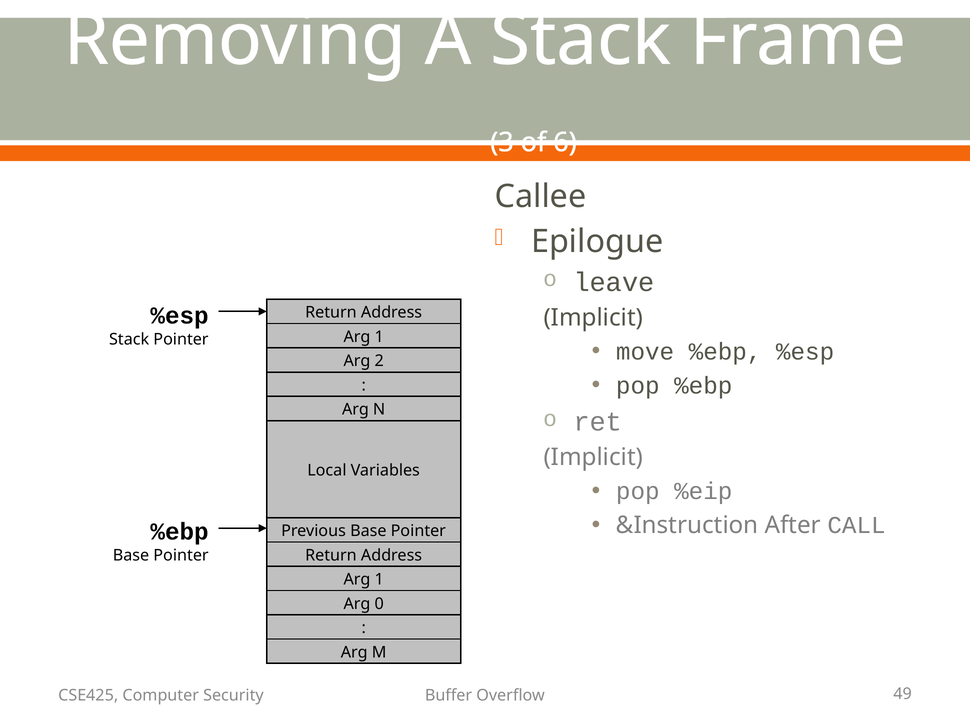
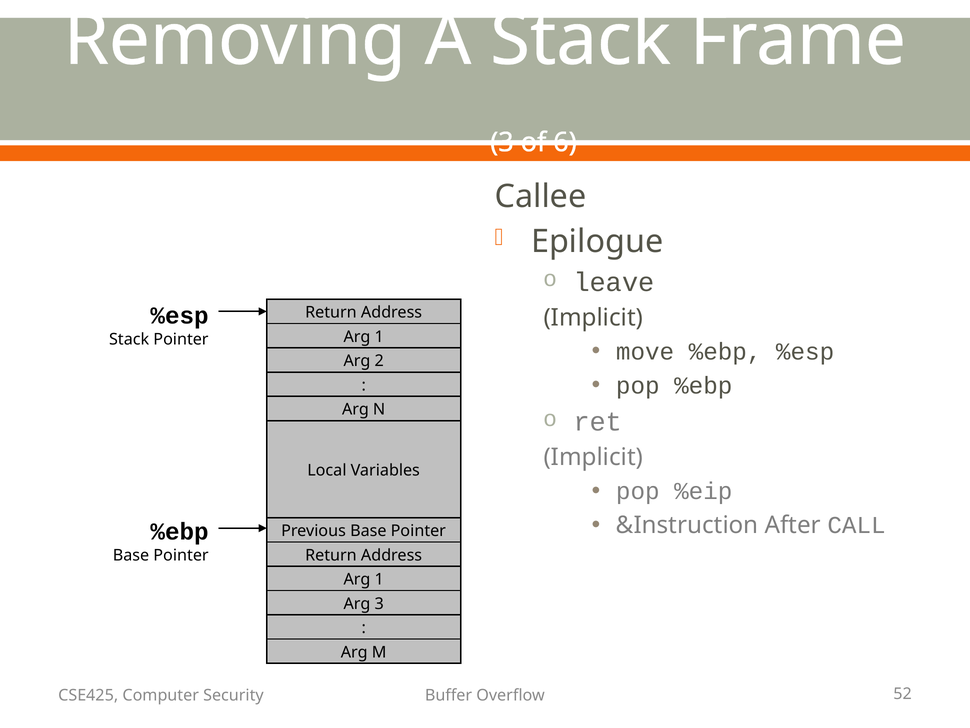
Arg 0: 0 -> 3
49: 49 -> 52
